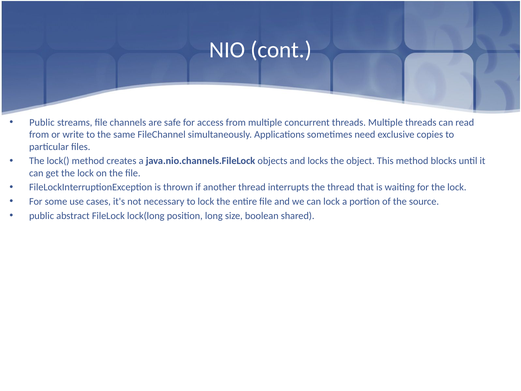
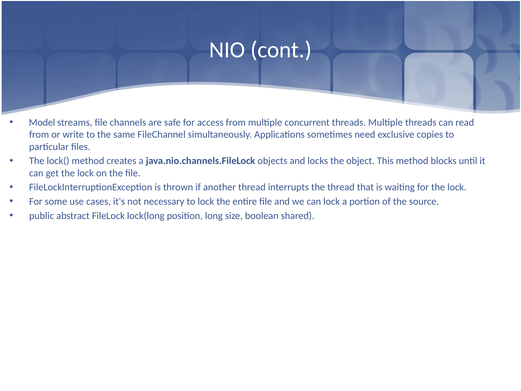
Public at (42, 122): Public -> Model
